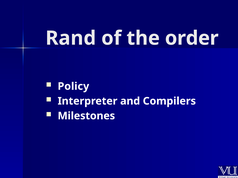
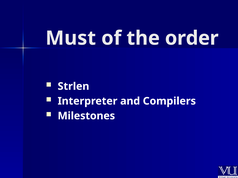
Rand: Rand -> Must
Policy: Policy -> Strlen
